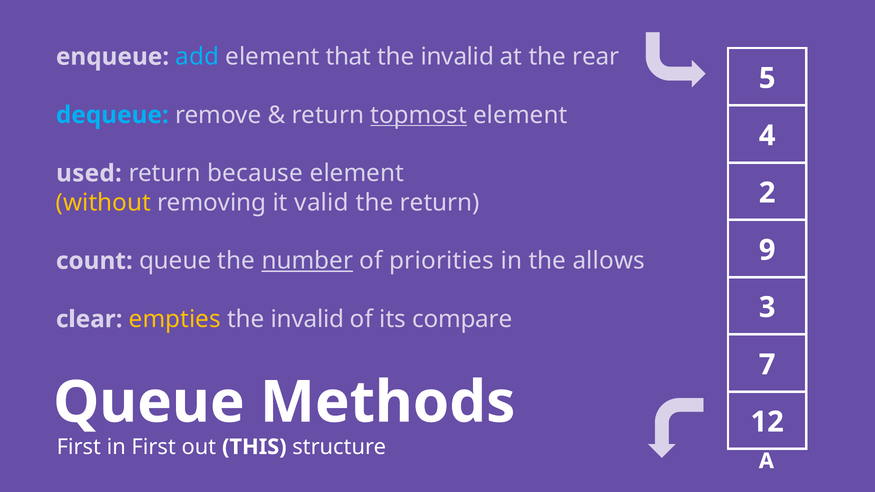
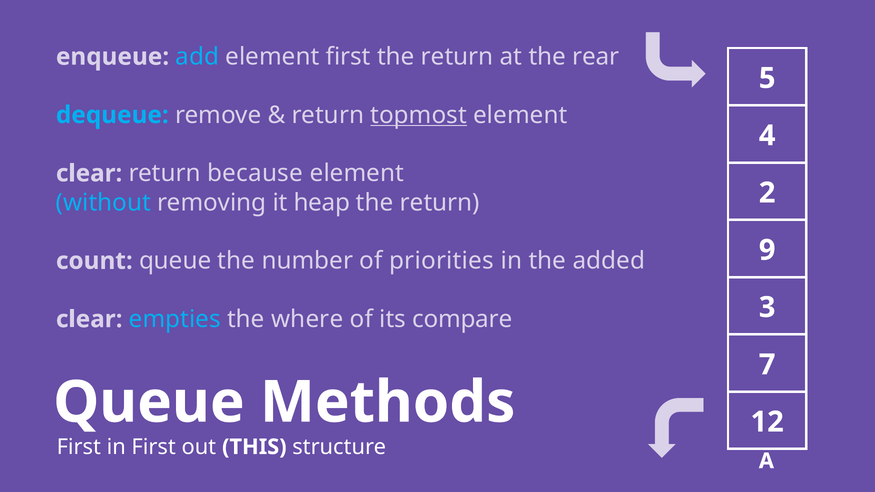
element that: that -> first
invalid at (457, 57): invalid -> return
used at (89, 173): used -> clear
without colour: yellow -> light blue
valid: valid -> heap
number underline: present -> none
allows: allows -> added
empties colour: yellow -> light blue
invalid at (307, 319): invalid -> where
